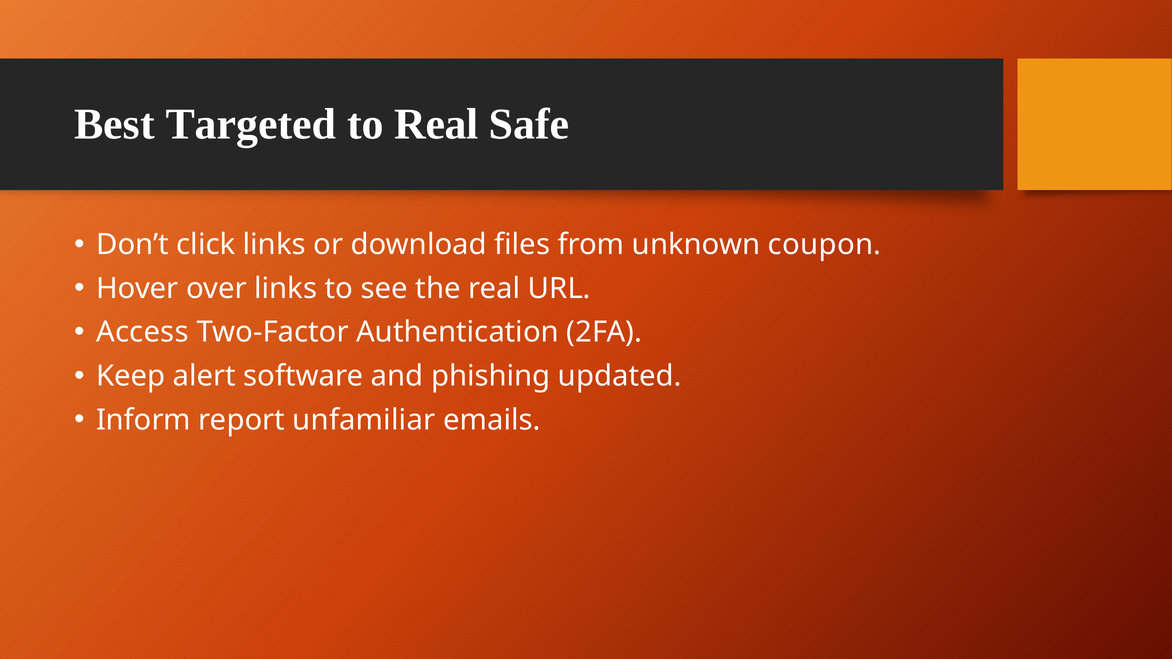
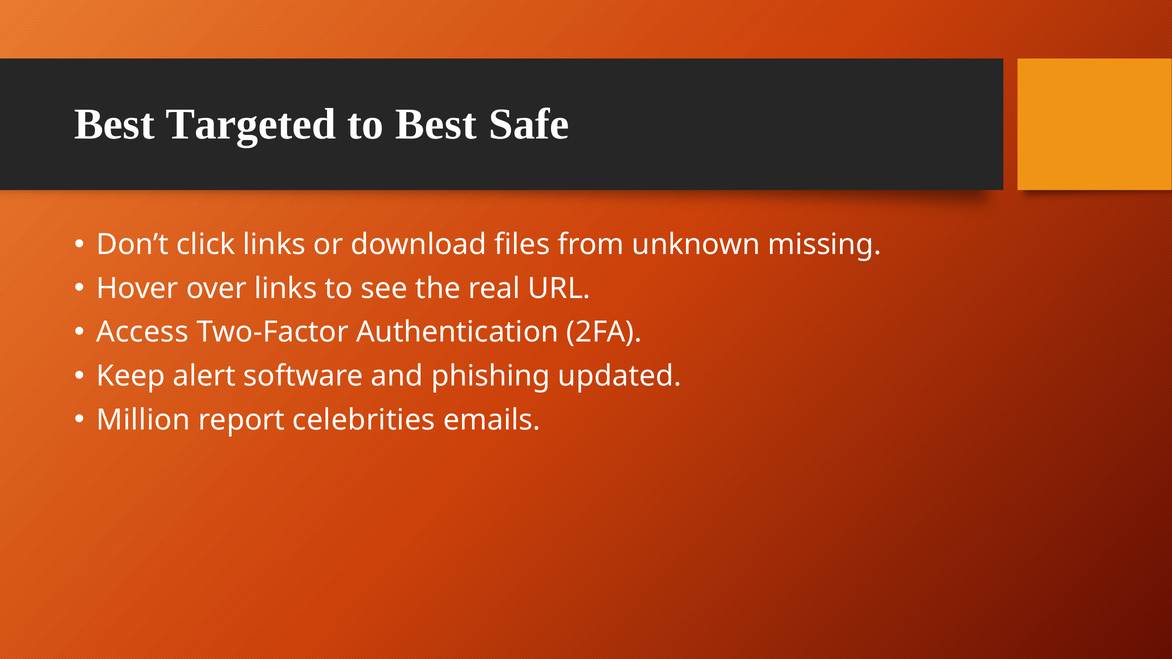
to Real: Real -> Best
coupon: coupon -> missing
Inform: Inform -> Million
unfamiliar: unfamiliar -> celebrities
